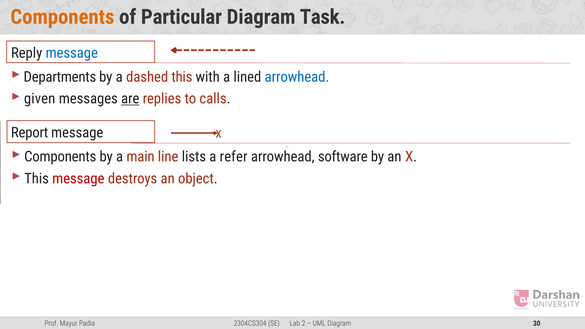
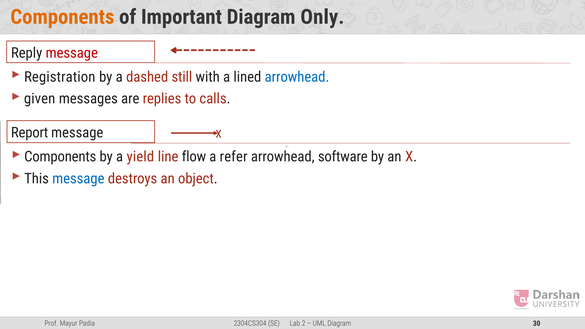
Particular: Particular -> Important
Task: Task -> Only
message at (72, 53) colour: blue -> red
Departments: Departments -> Registration
dashed this: this -> still
are underline: present -> none
main: main -> yield
lists: lists -> flow
message at (78, 179) colour: red -> blue
